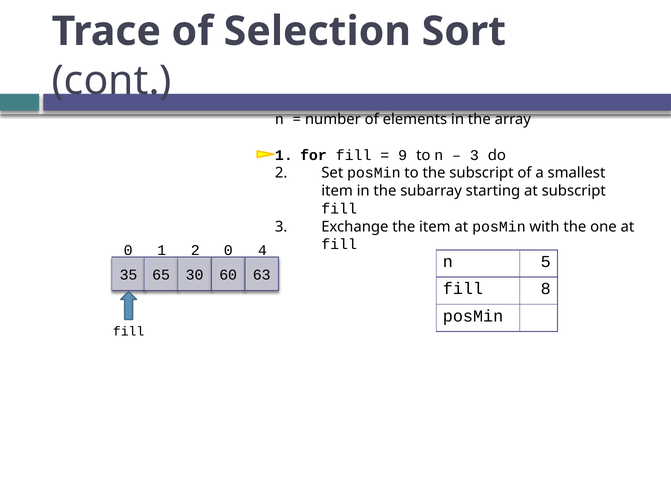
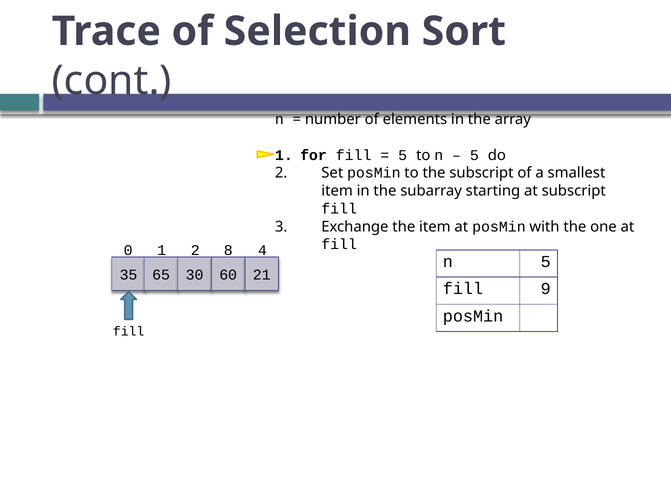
9 at (403, 155): 9 -> 5
3 at (474, 155): 3 -> 5
2 0: 0 -> 8
63: 63 -> 21
8: 8 -> 9
